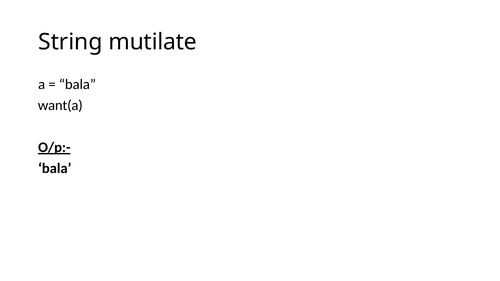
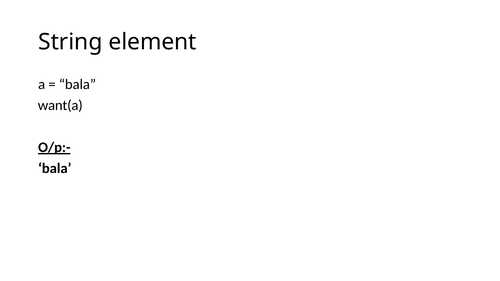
mutilate: mutilate -> element
